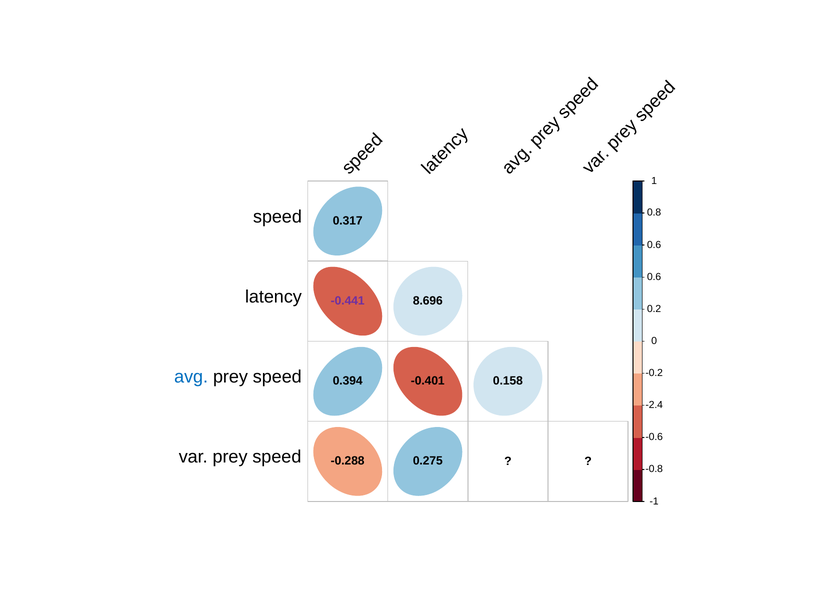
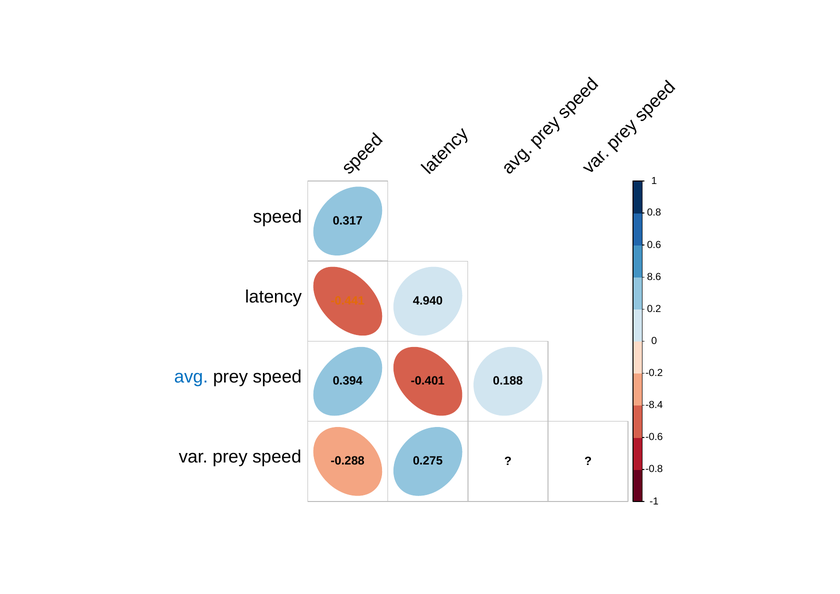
0.6 at (654, 277): 0.6 -> 8.6
-0.441 colour: purple -> orange
8.696: 8.696 -> 4.940
0.158: 0.158 -> 0.188
-2.4: -2.4 -> -8.4
